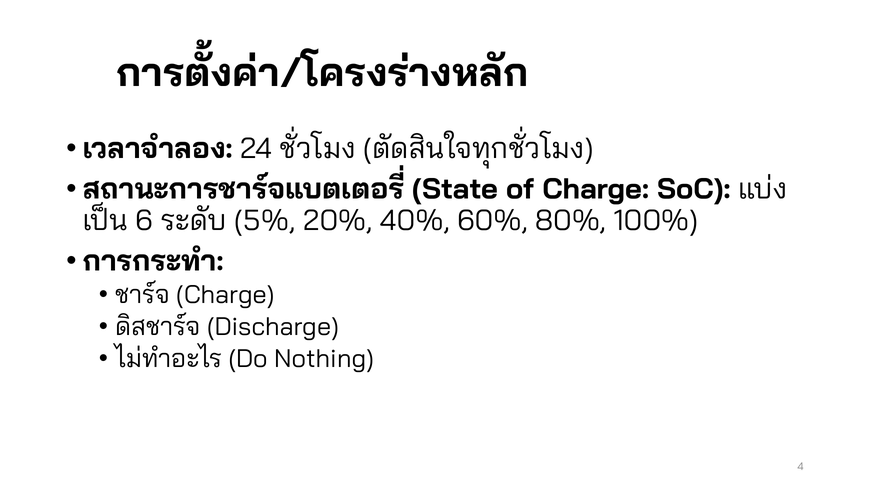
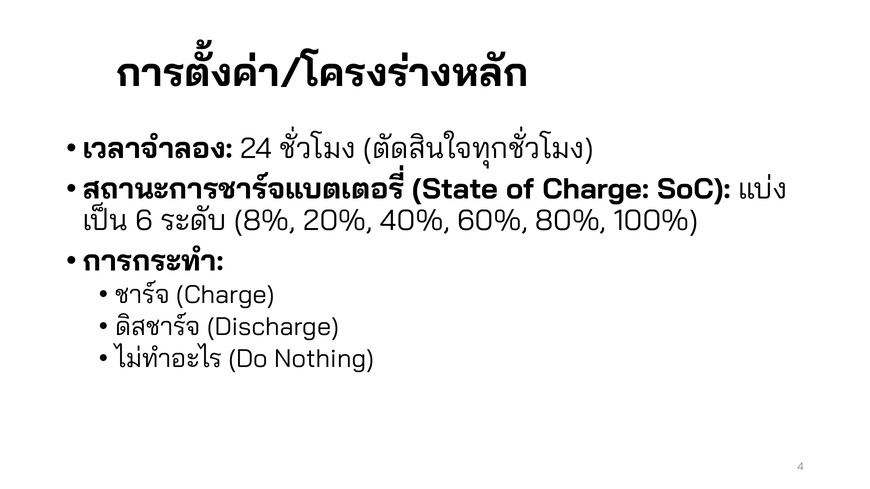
5%: 5% -> 8%
